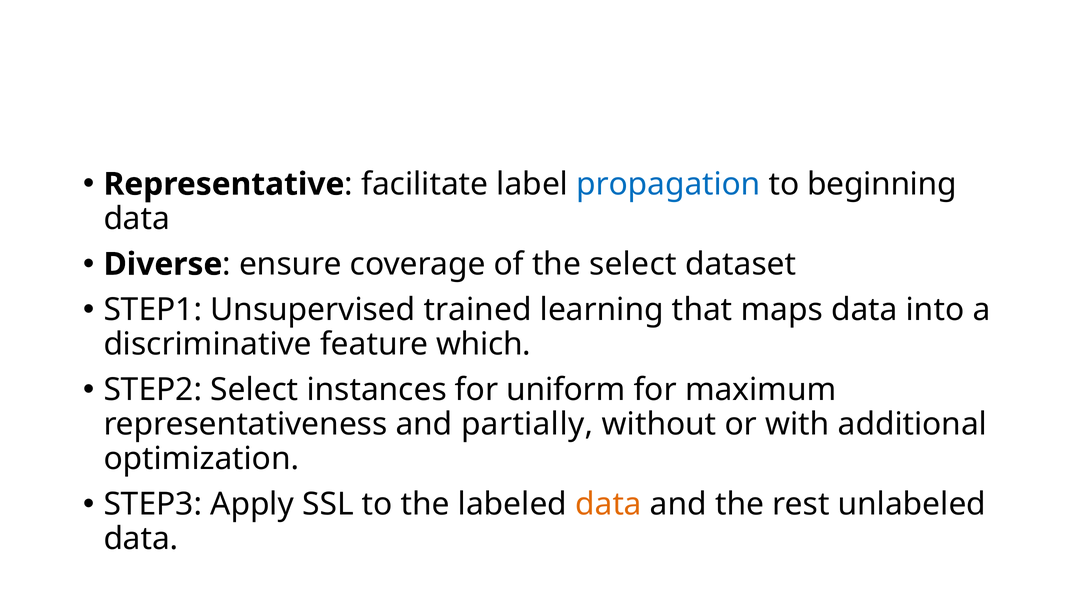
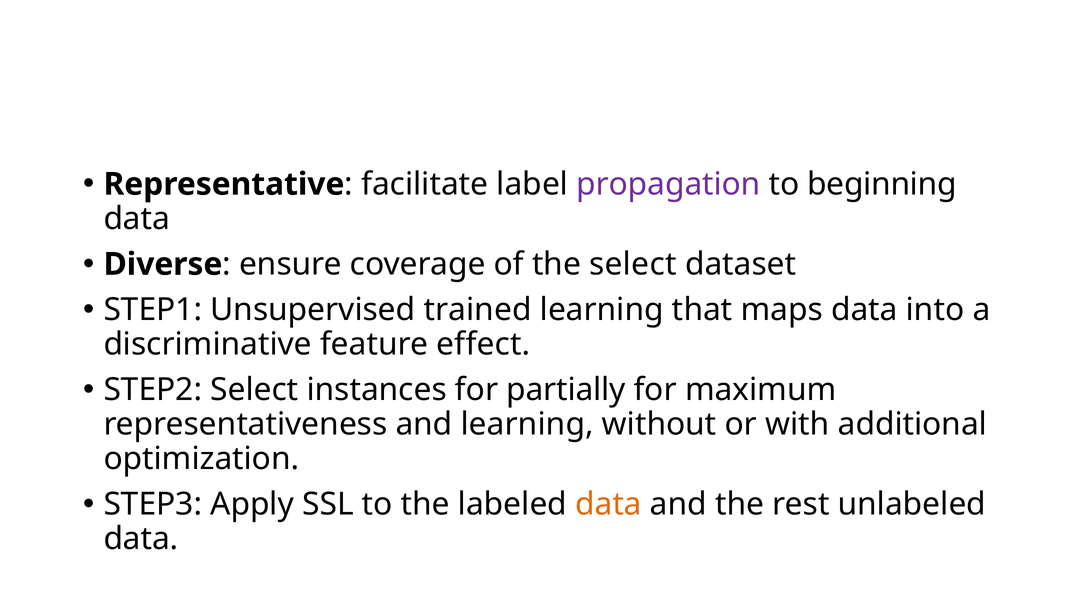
propagation colour: blue -> purple
which: which -> effect
uniform: uniform -> partially
and partially: partially -> learning
